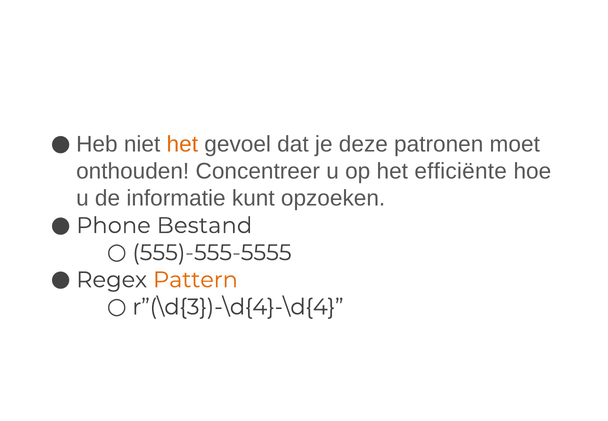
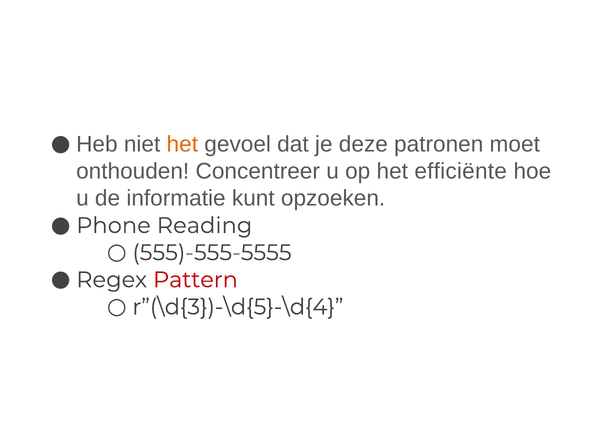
Bestand: Bestand -> Reading
Pattern colour: orange -> red
r”(\d{3})-\d{4}-\d{4: r”(\d{3})-\d{4}-\d{4 -> r”(\d{3})-\d{5}-\d{4
